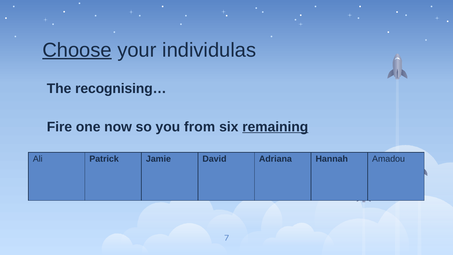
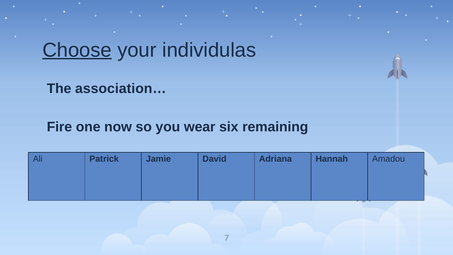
recognising…: recognising… -> association…
from: from -> wear
remaining underline: present -> none
